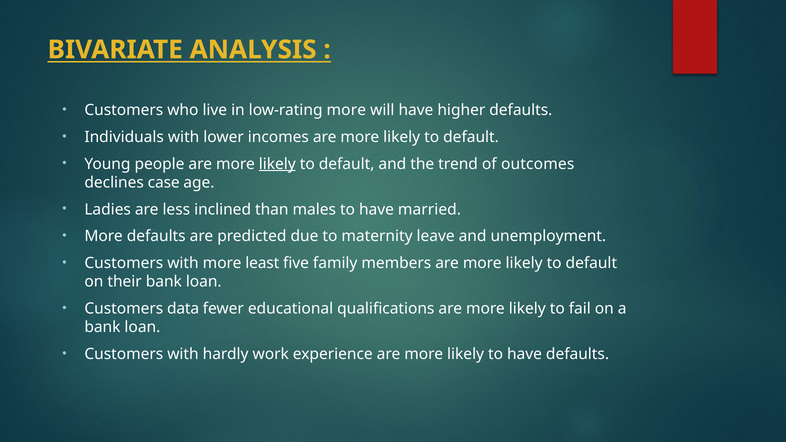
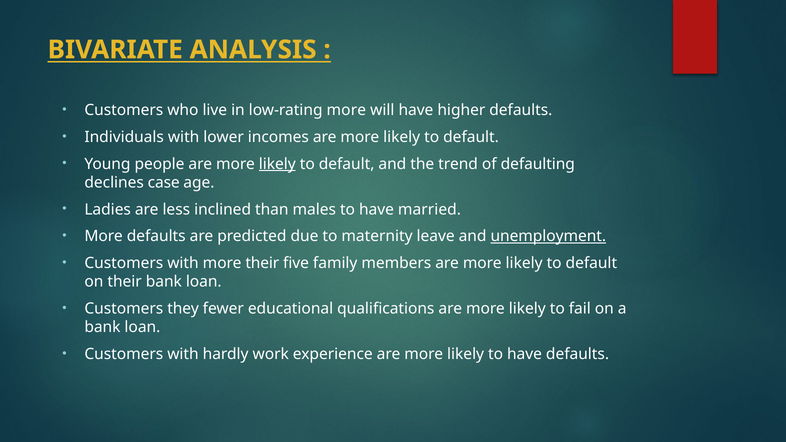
outcomes: outcomes -> defaulting
unemployment underline: none -> present
more least: least -> their
data: data -> they
